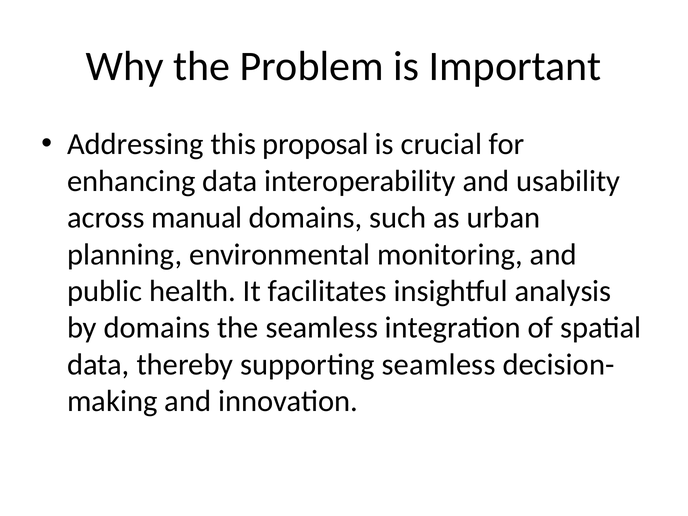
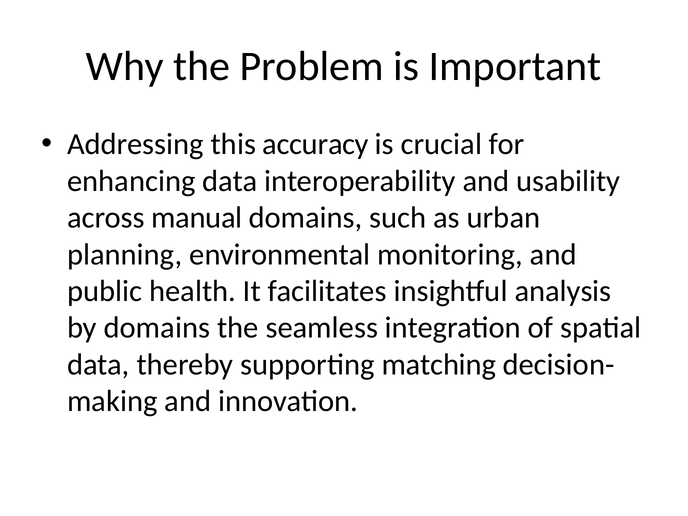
proposal: proposal -> accuracy
supporting seamless: seamless -> matching
